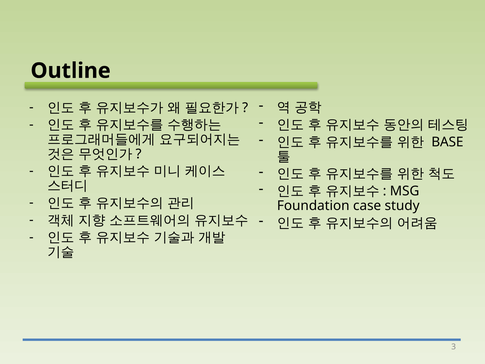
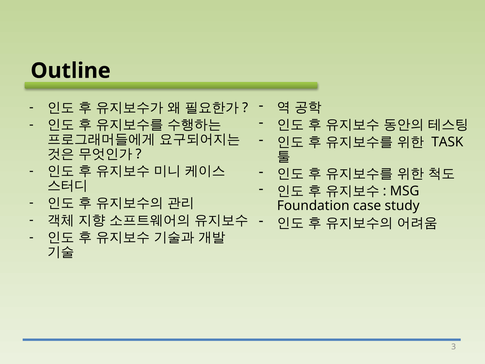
BASE: BASE -> TASK
